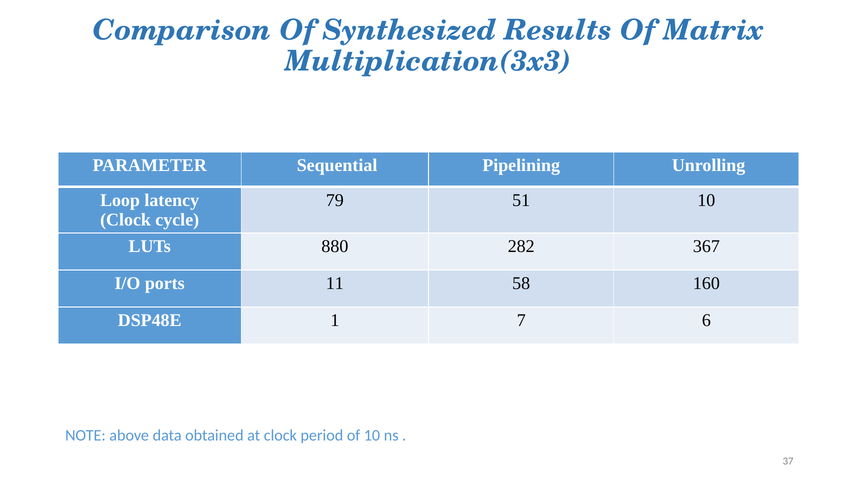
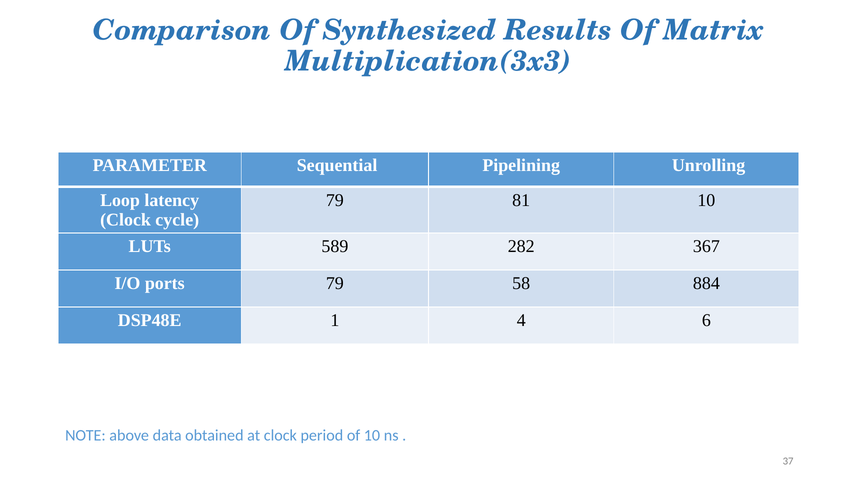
51: 51 -> 81
880: 880 -> 589
ports 11: 11 -> 79
160: 160 -> 884
7: 7 -> 4
